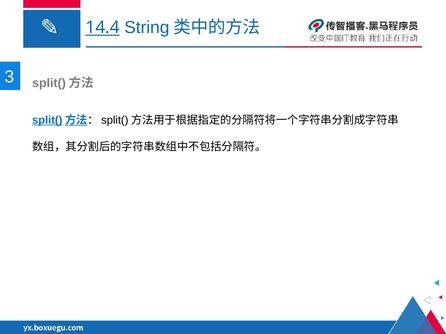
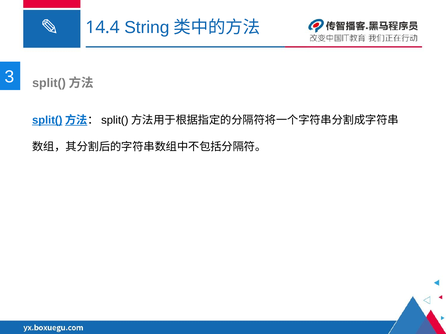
14.4 underline: present -> none
